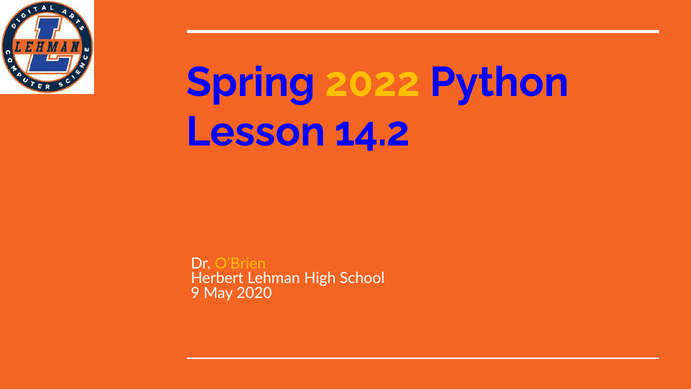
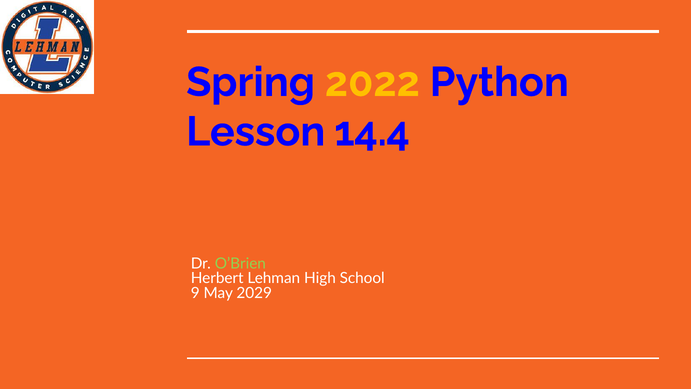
14.2: 14.2 -> 14.4
O’Brien colour: yellow -> light green
2020: 2020 -> 2029
